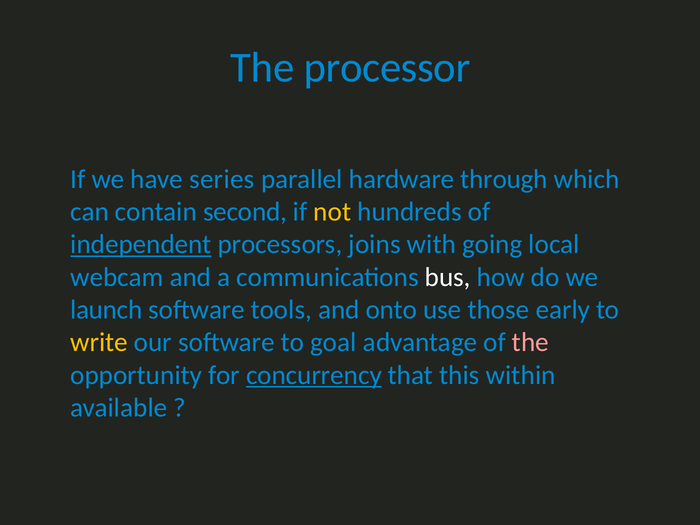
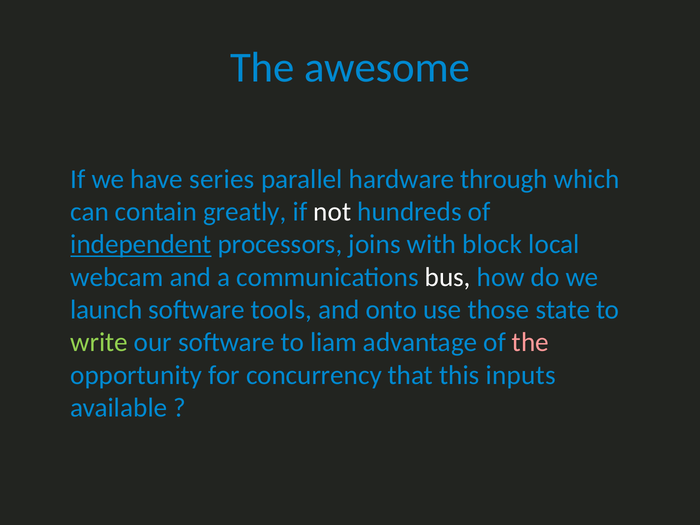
processor: processor -> awesome
second: second -> greatly
not colour: yellow -> white
going: going -> block
early: early -> state
write colour: yellow -> light green
goal: goal -> liam
concurrency underline: present -> none
within: within -> inputs
